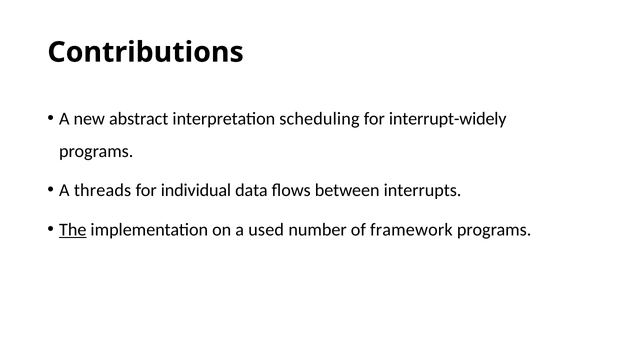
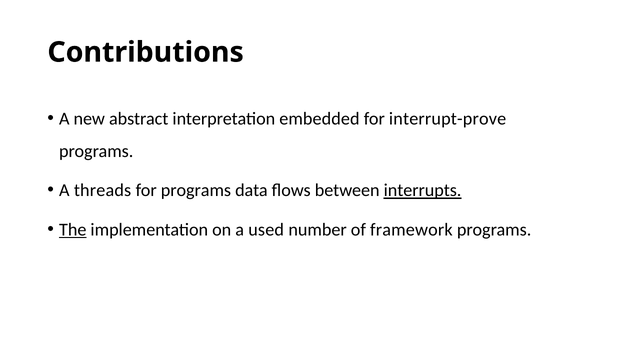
scheduling: scheduling -> embedded
interrupt-widely: interrupt-widely -> interrupt-prove
for individual: individual -> programs
interrupts underline: none -> present
